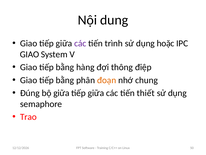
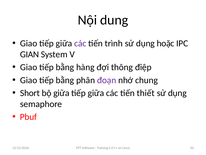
GIAO at (30, 54): GIAO -> GIAN
đoạn colour: orange -> purple
Đúng: Đúng -> Short
Trao: Trao -> Pbuf
